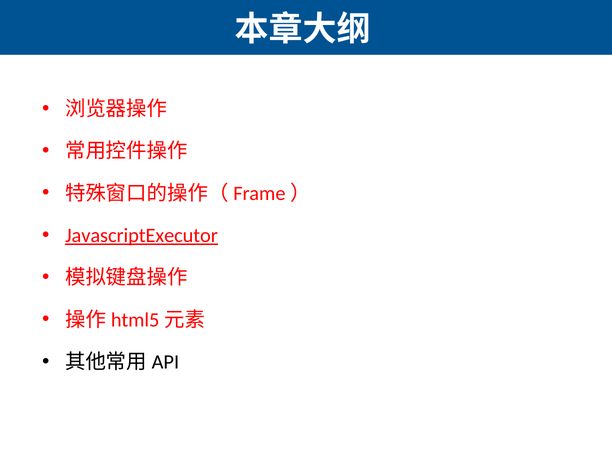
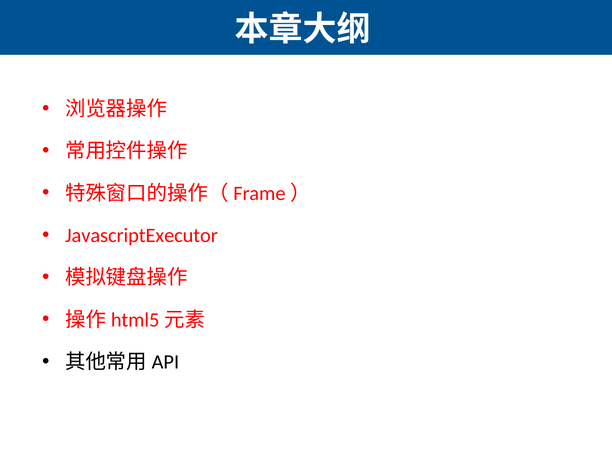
JavascriptExecutor underline: present -> none
